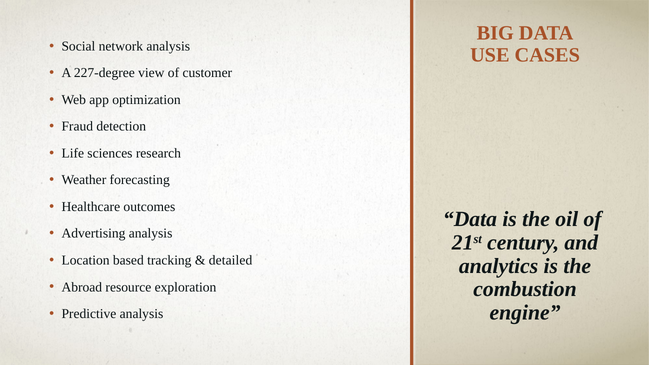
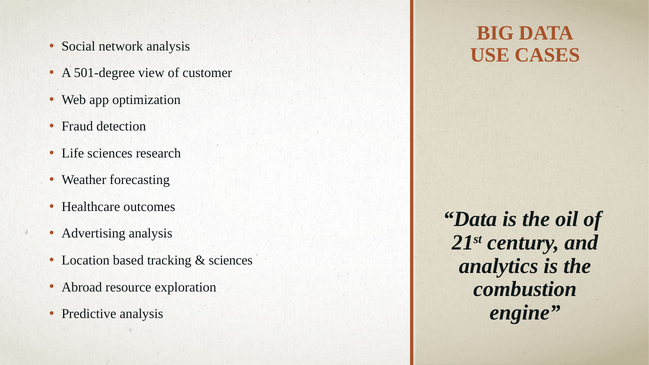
227-degree: 227-degree -> 501-degree
detailed at (231, 260): detailed -> sciences
